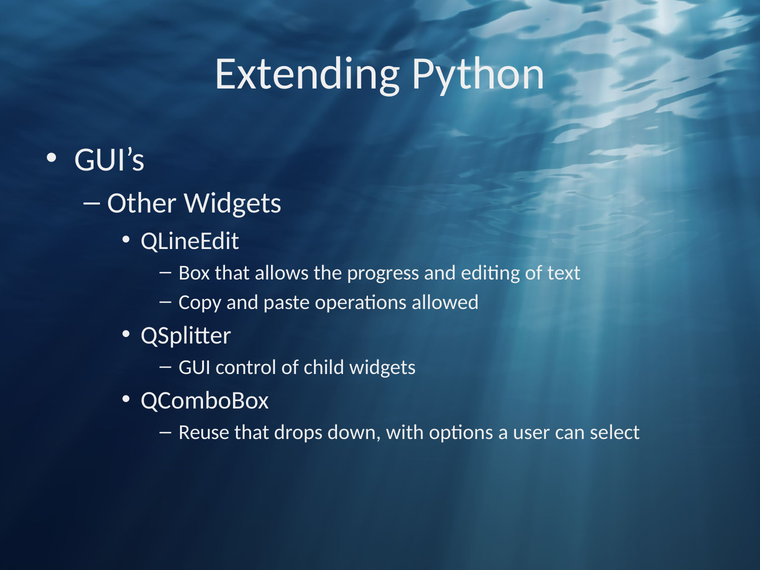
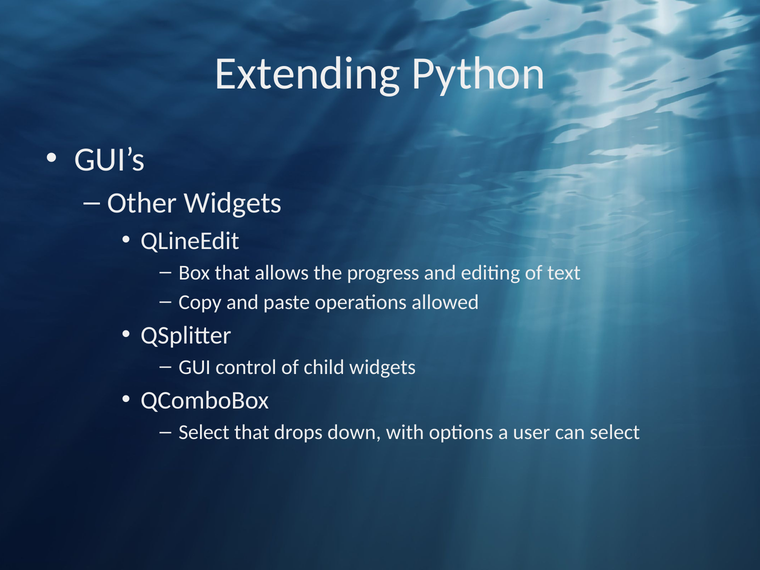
Reuse at (204, 432): Reuse -> Select
